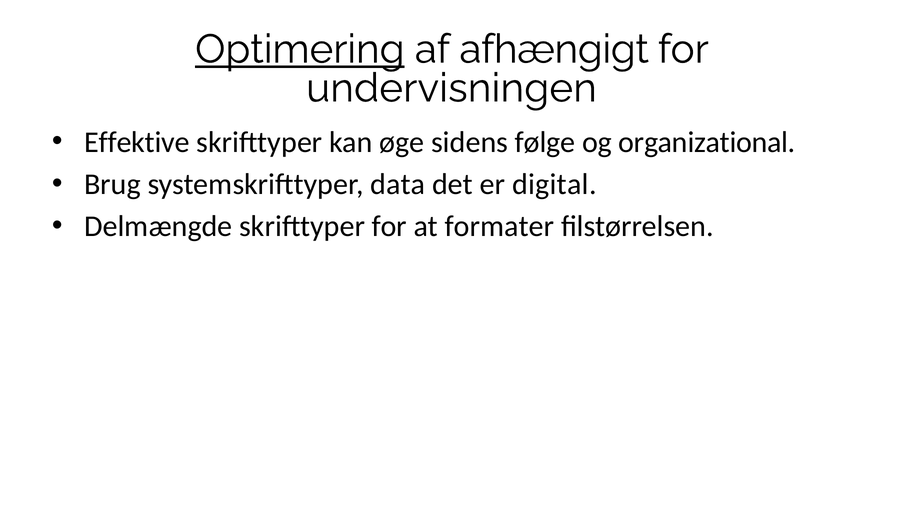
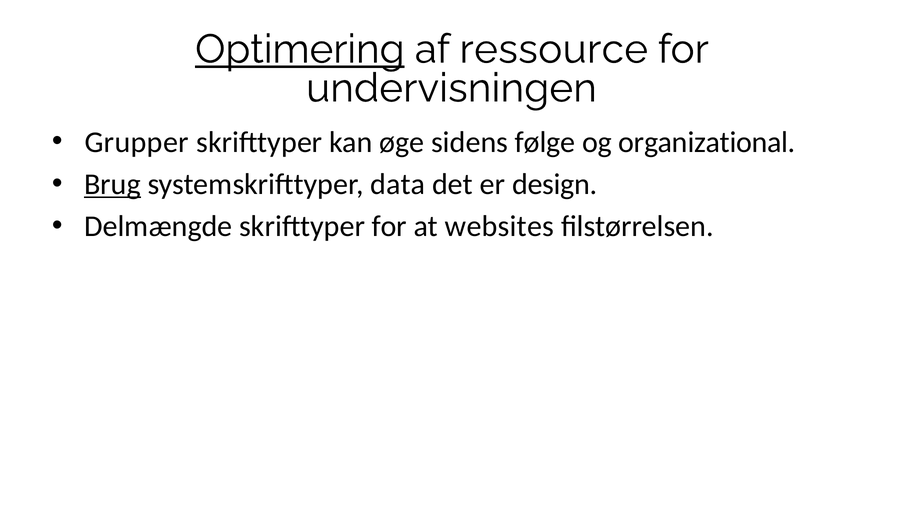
afhængigt: afhængigt -> ressource
Effektive: Effektive -> Grupper
Brug underline: none -> present
digital: digital -> design
formater: formater -> websites
